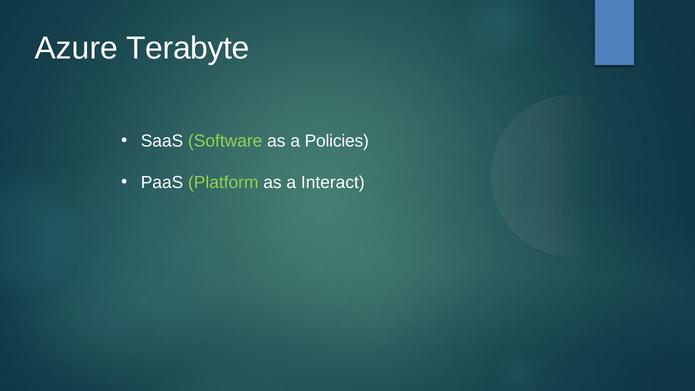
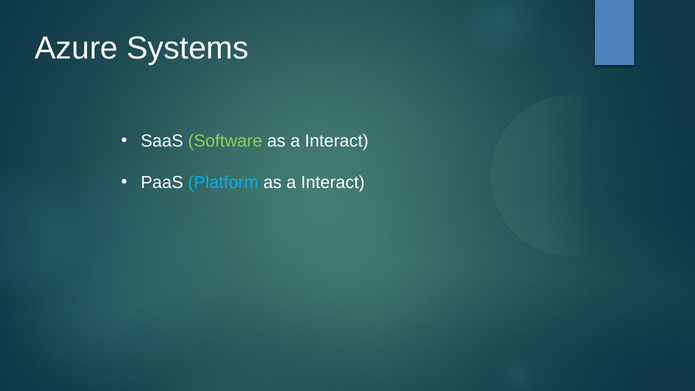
Terabyte: Terabyte -> Systems
Policies at (337, 141): Policies -> Interact
Platform colour: light green -> light blue
